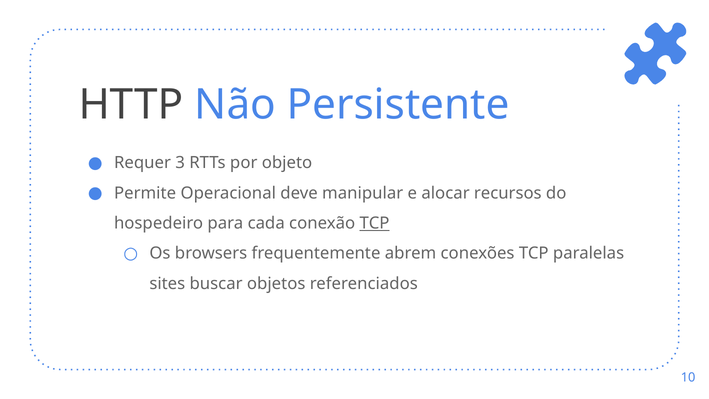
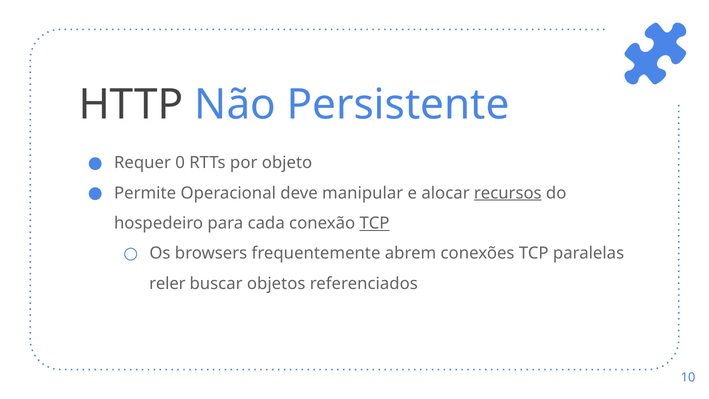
3: 3 -> 0
recursos underline: none -> present
sites: sites -> reler
